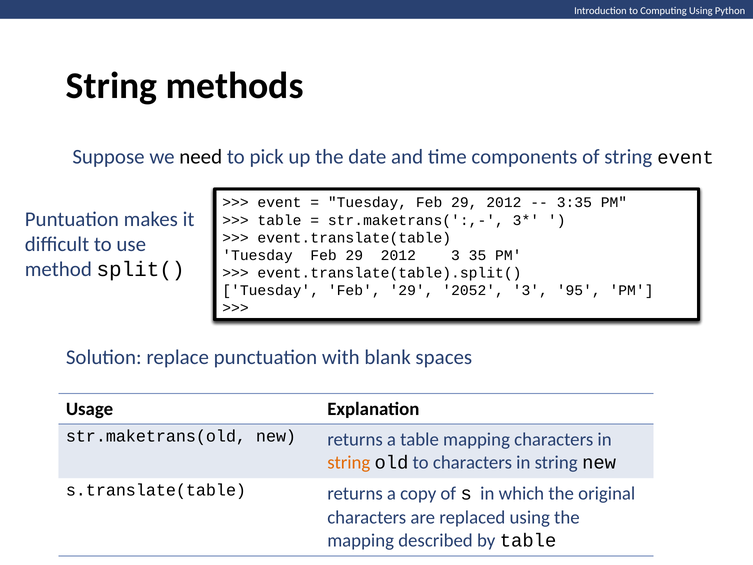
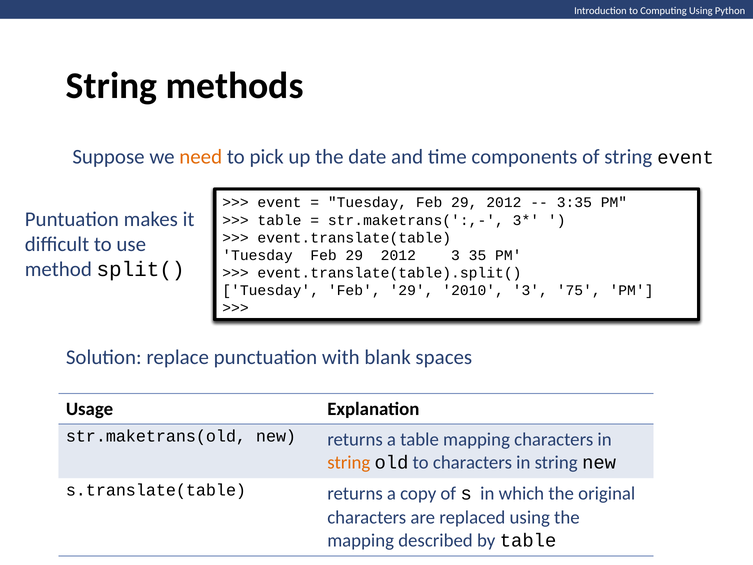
need colour: black -> orange
2052: 2052 -> 2010
95: 95 -> 75
